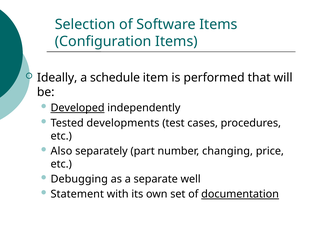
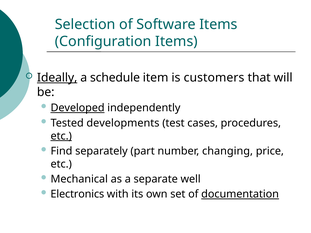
Ideally underline: none -> present
performed: performed -> customers
etc at (61, 136) underline: none -> present
Also: Also -> Find
Debugging: Debugging -> Mechanical
Statement: Statement -> Electronics
